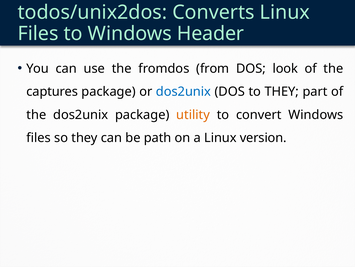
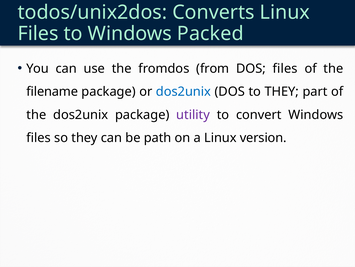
Header: Header -> Packed
DOS look: look -> files
captures: captures -> filename
utility colour: orange -> purple
